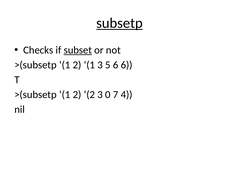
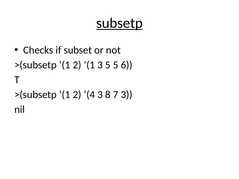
subset underline: present -> none
5 6: 6 -> 5
2 2: 2 -> 4
0: 0 -> 8
7 4: 4 -> 3
